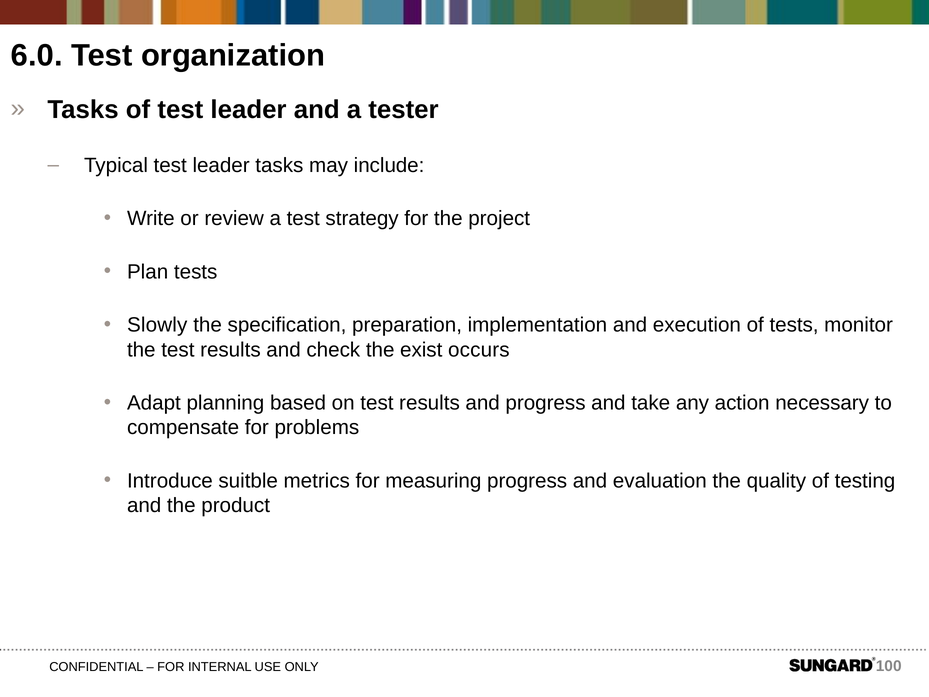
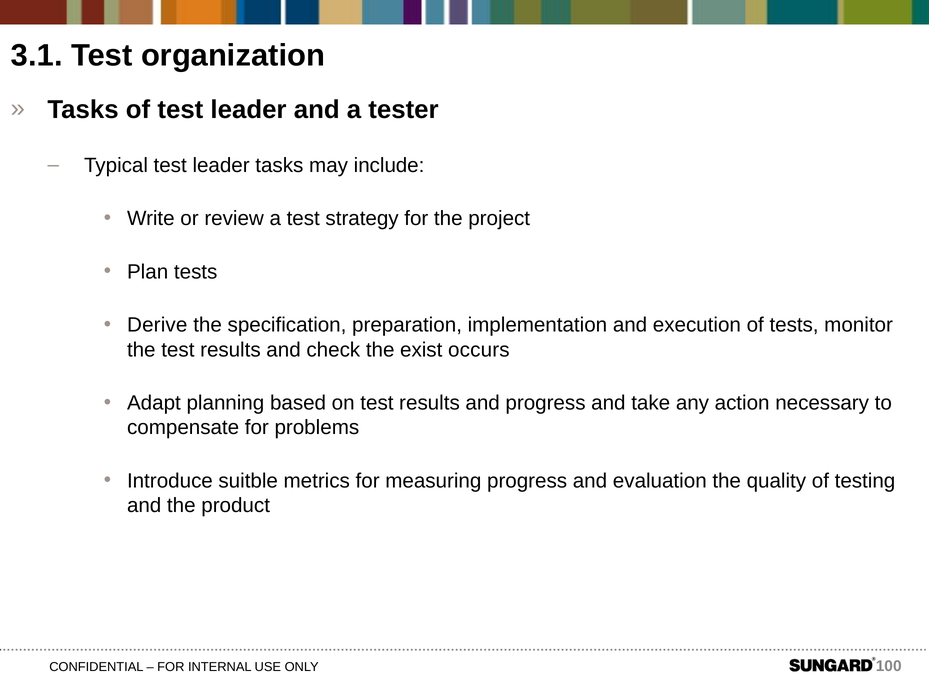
6.0: 6.0 -> 3.1
Slowly: Slowly -> Derive
